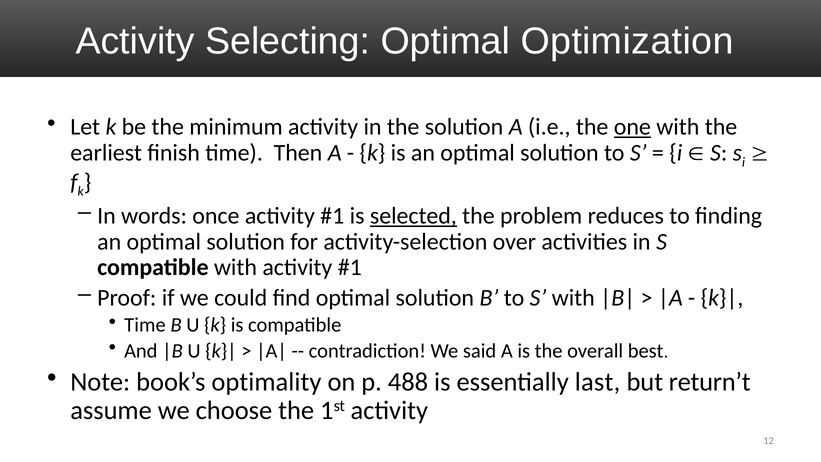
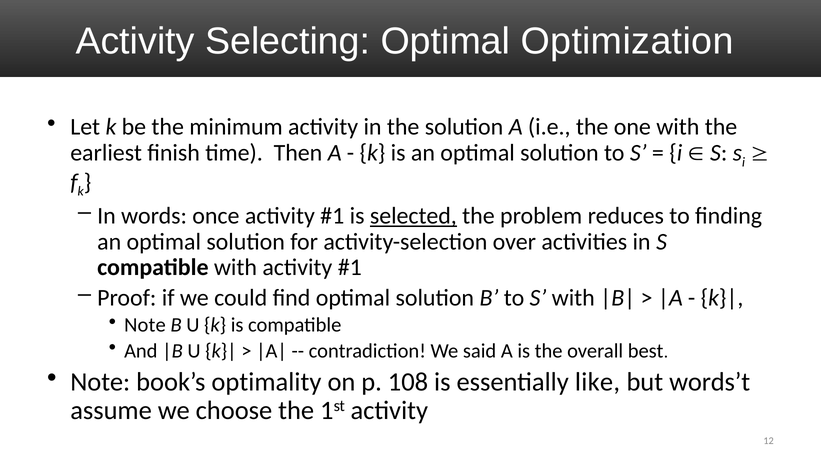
one underline: present -> none
Time at (145, 325): Time -> Note
488: 488 -> 108
last: last -> like
return’t: return’t -> words’t
